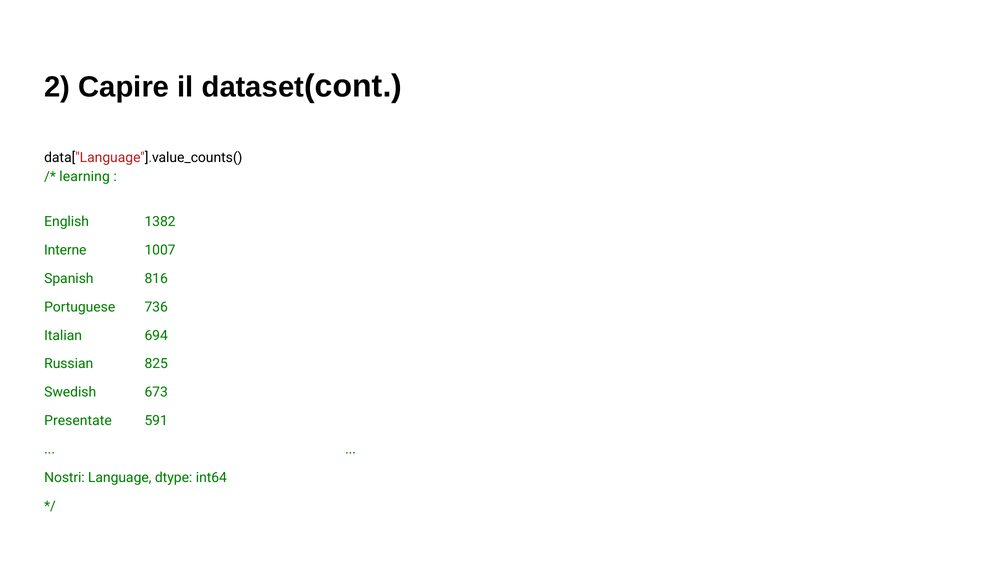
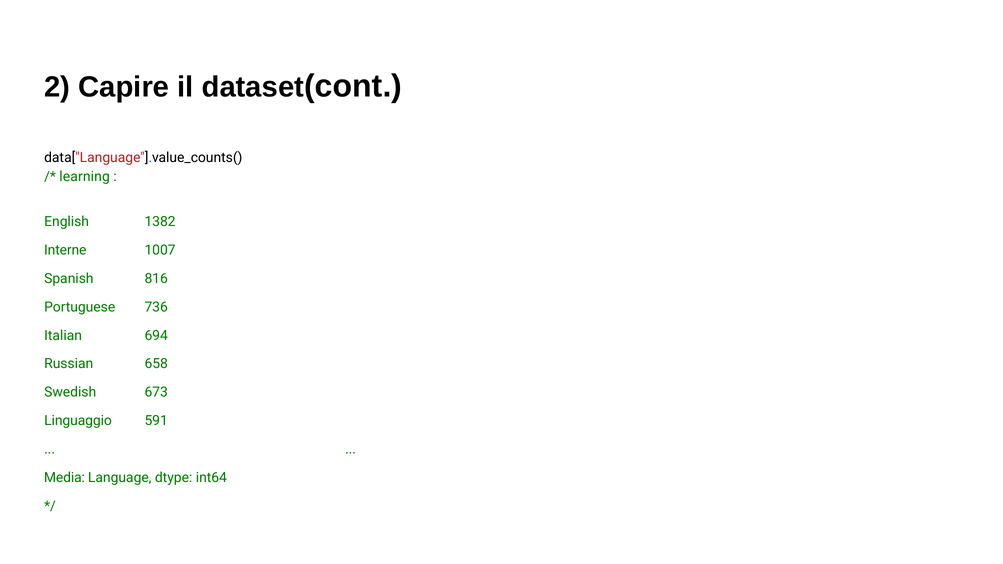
825: 825 -> 658
Presentate: Presentate -> Linguaggio
Nostri: Nostri -> Media
